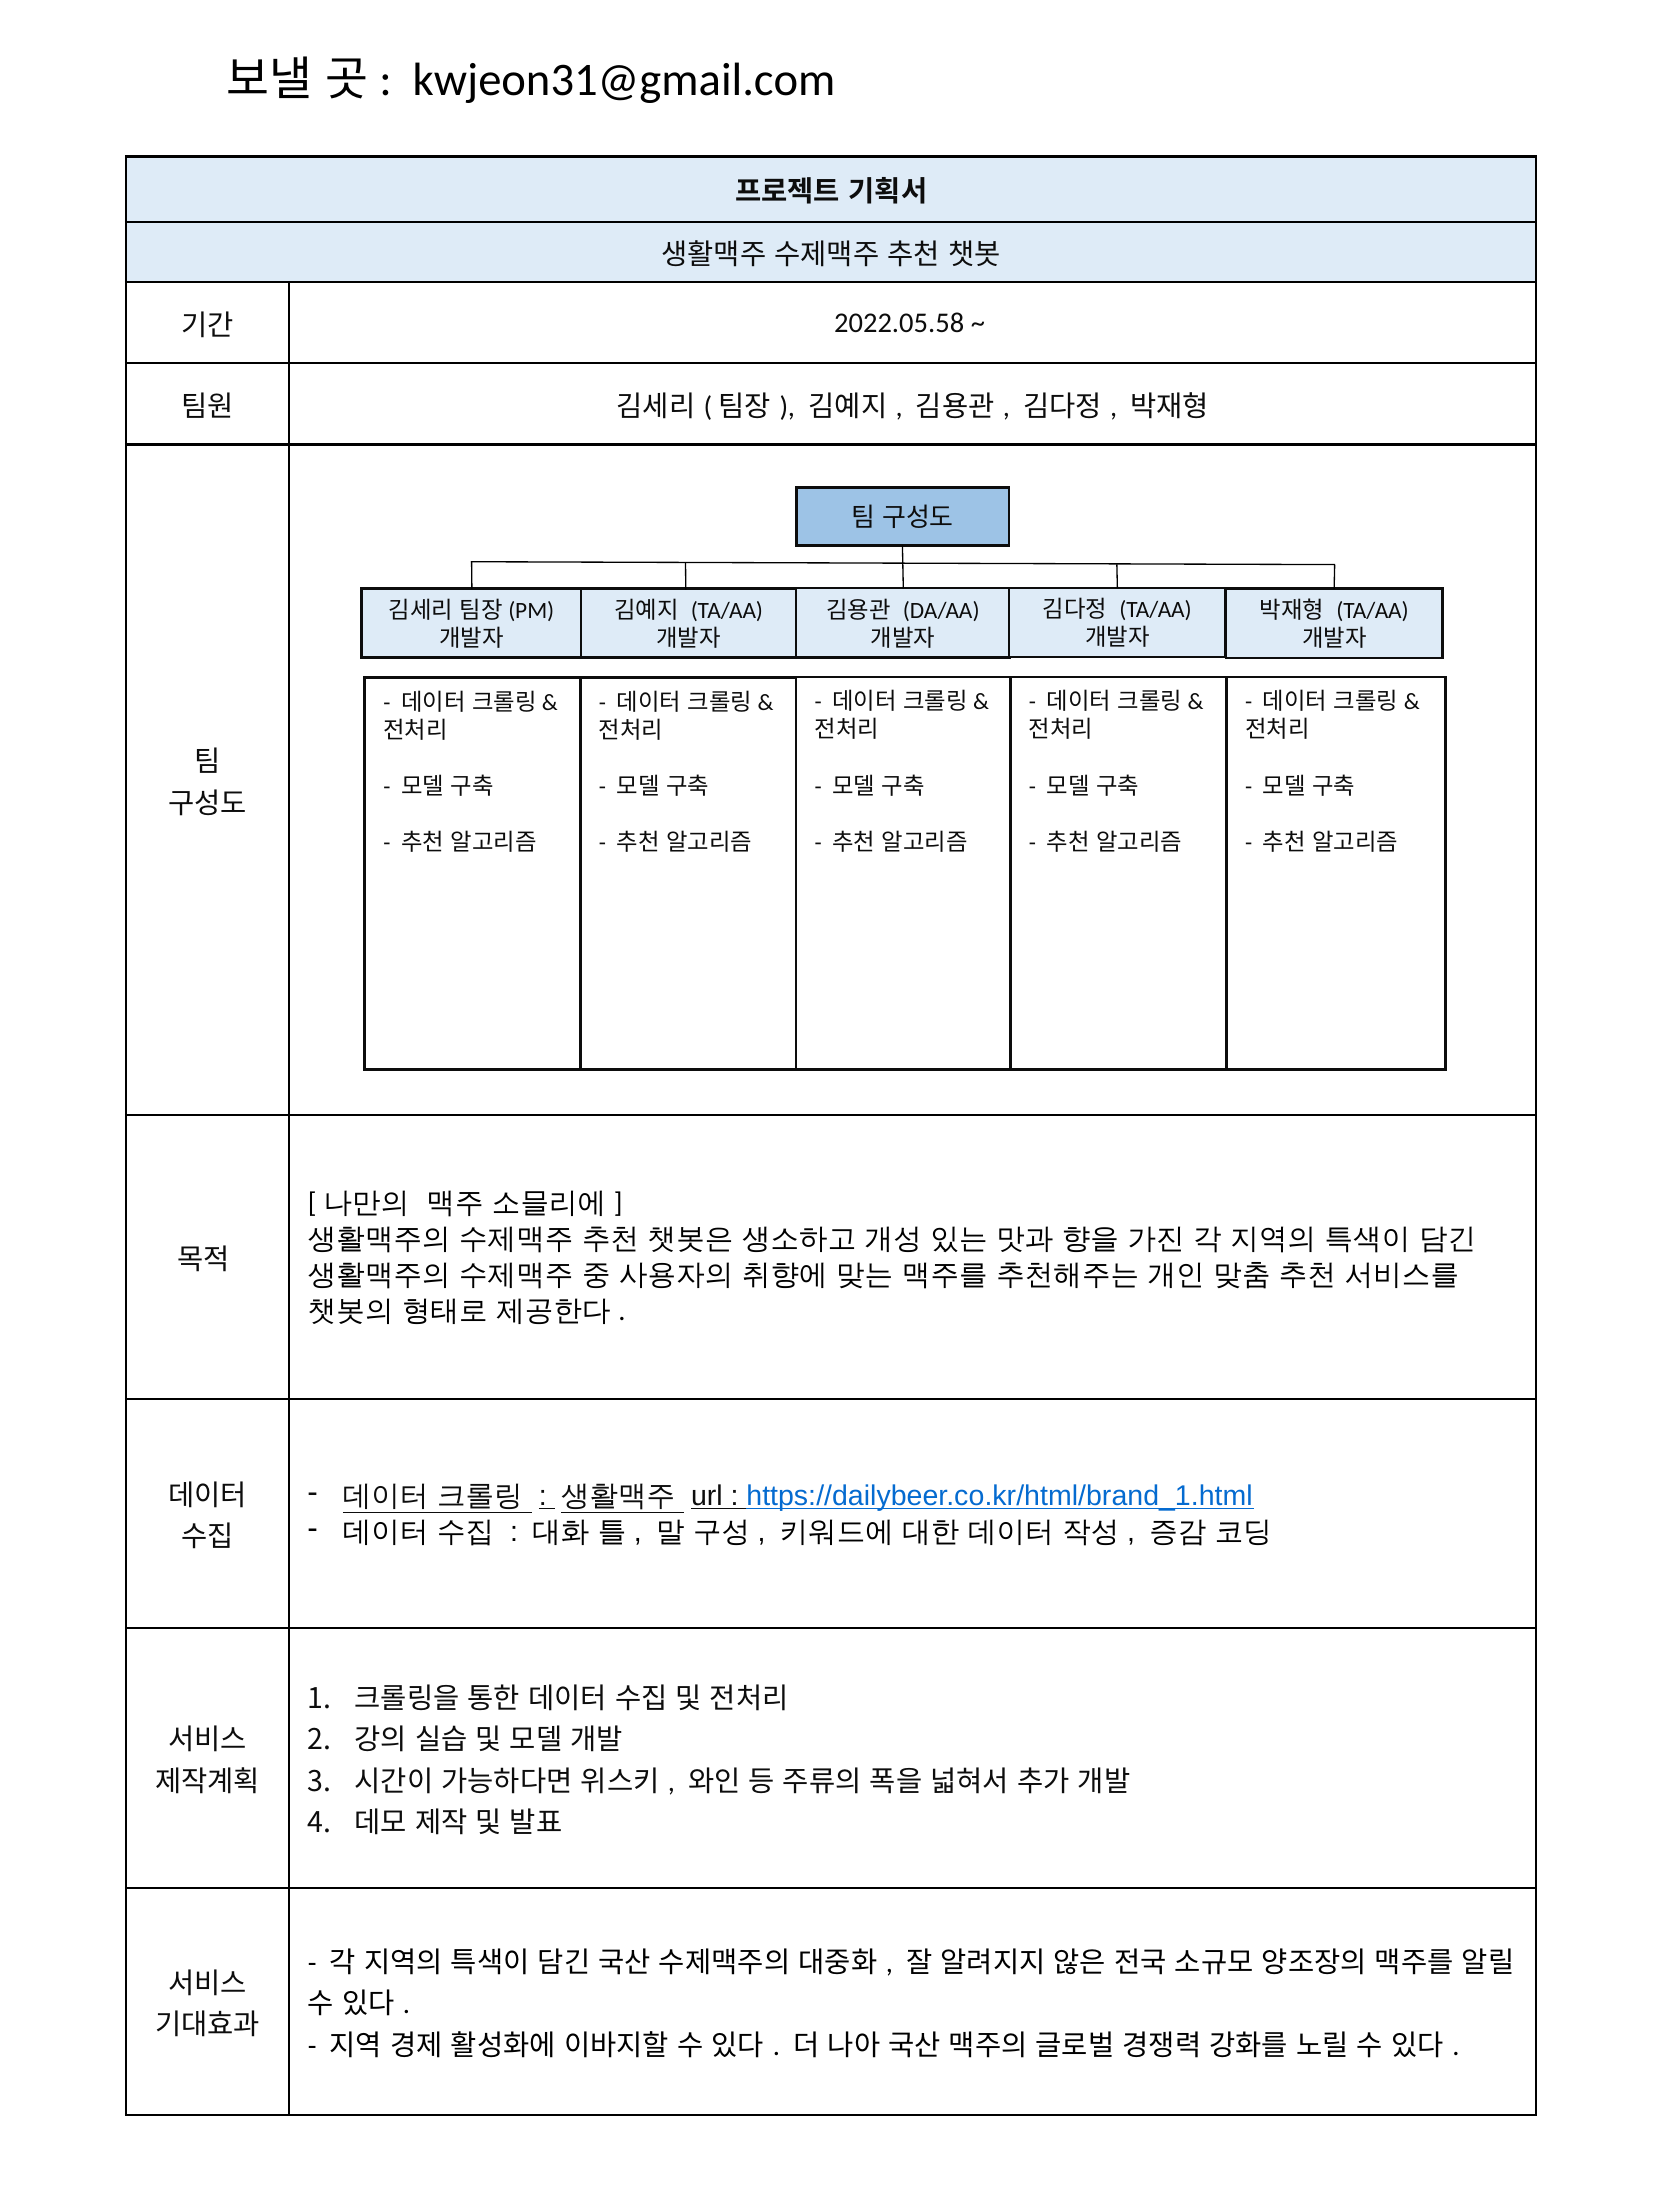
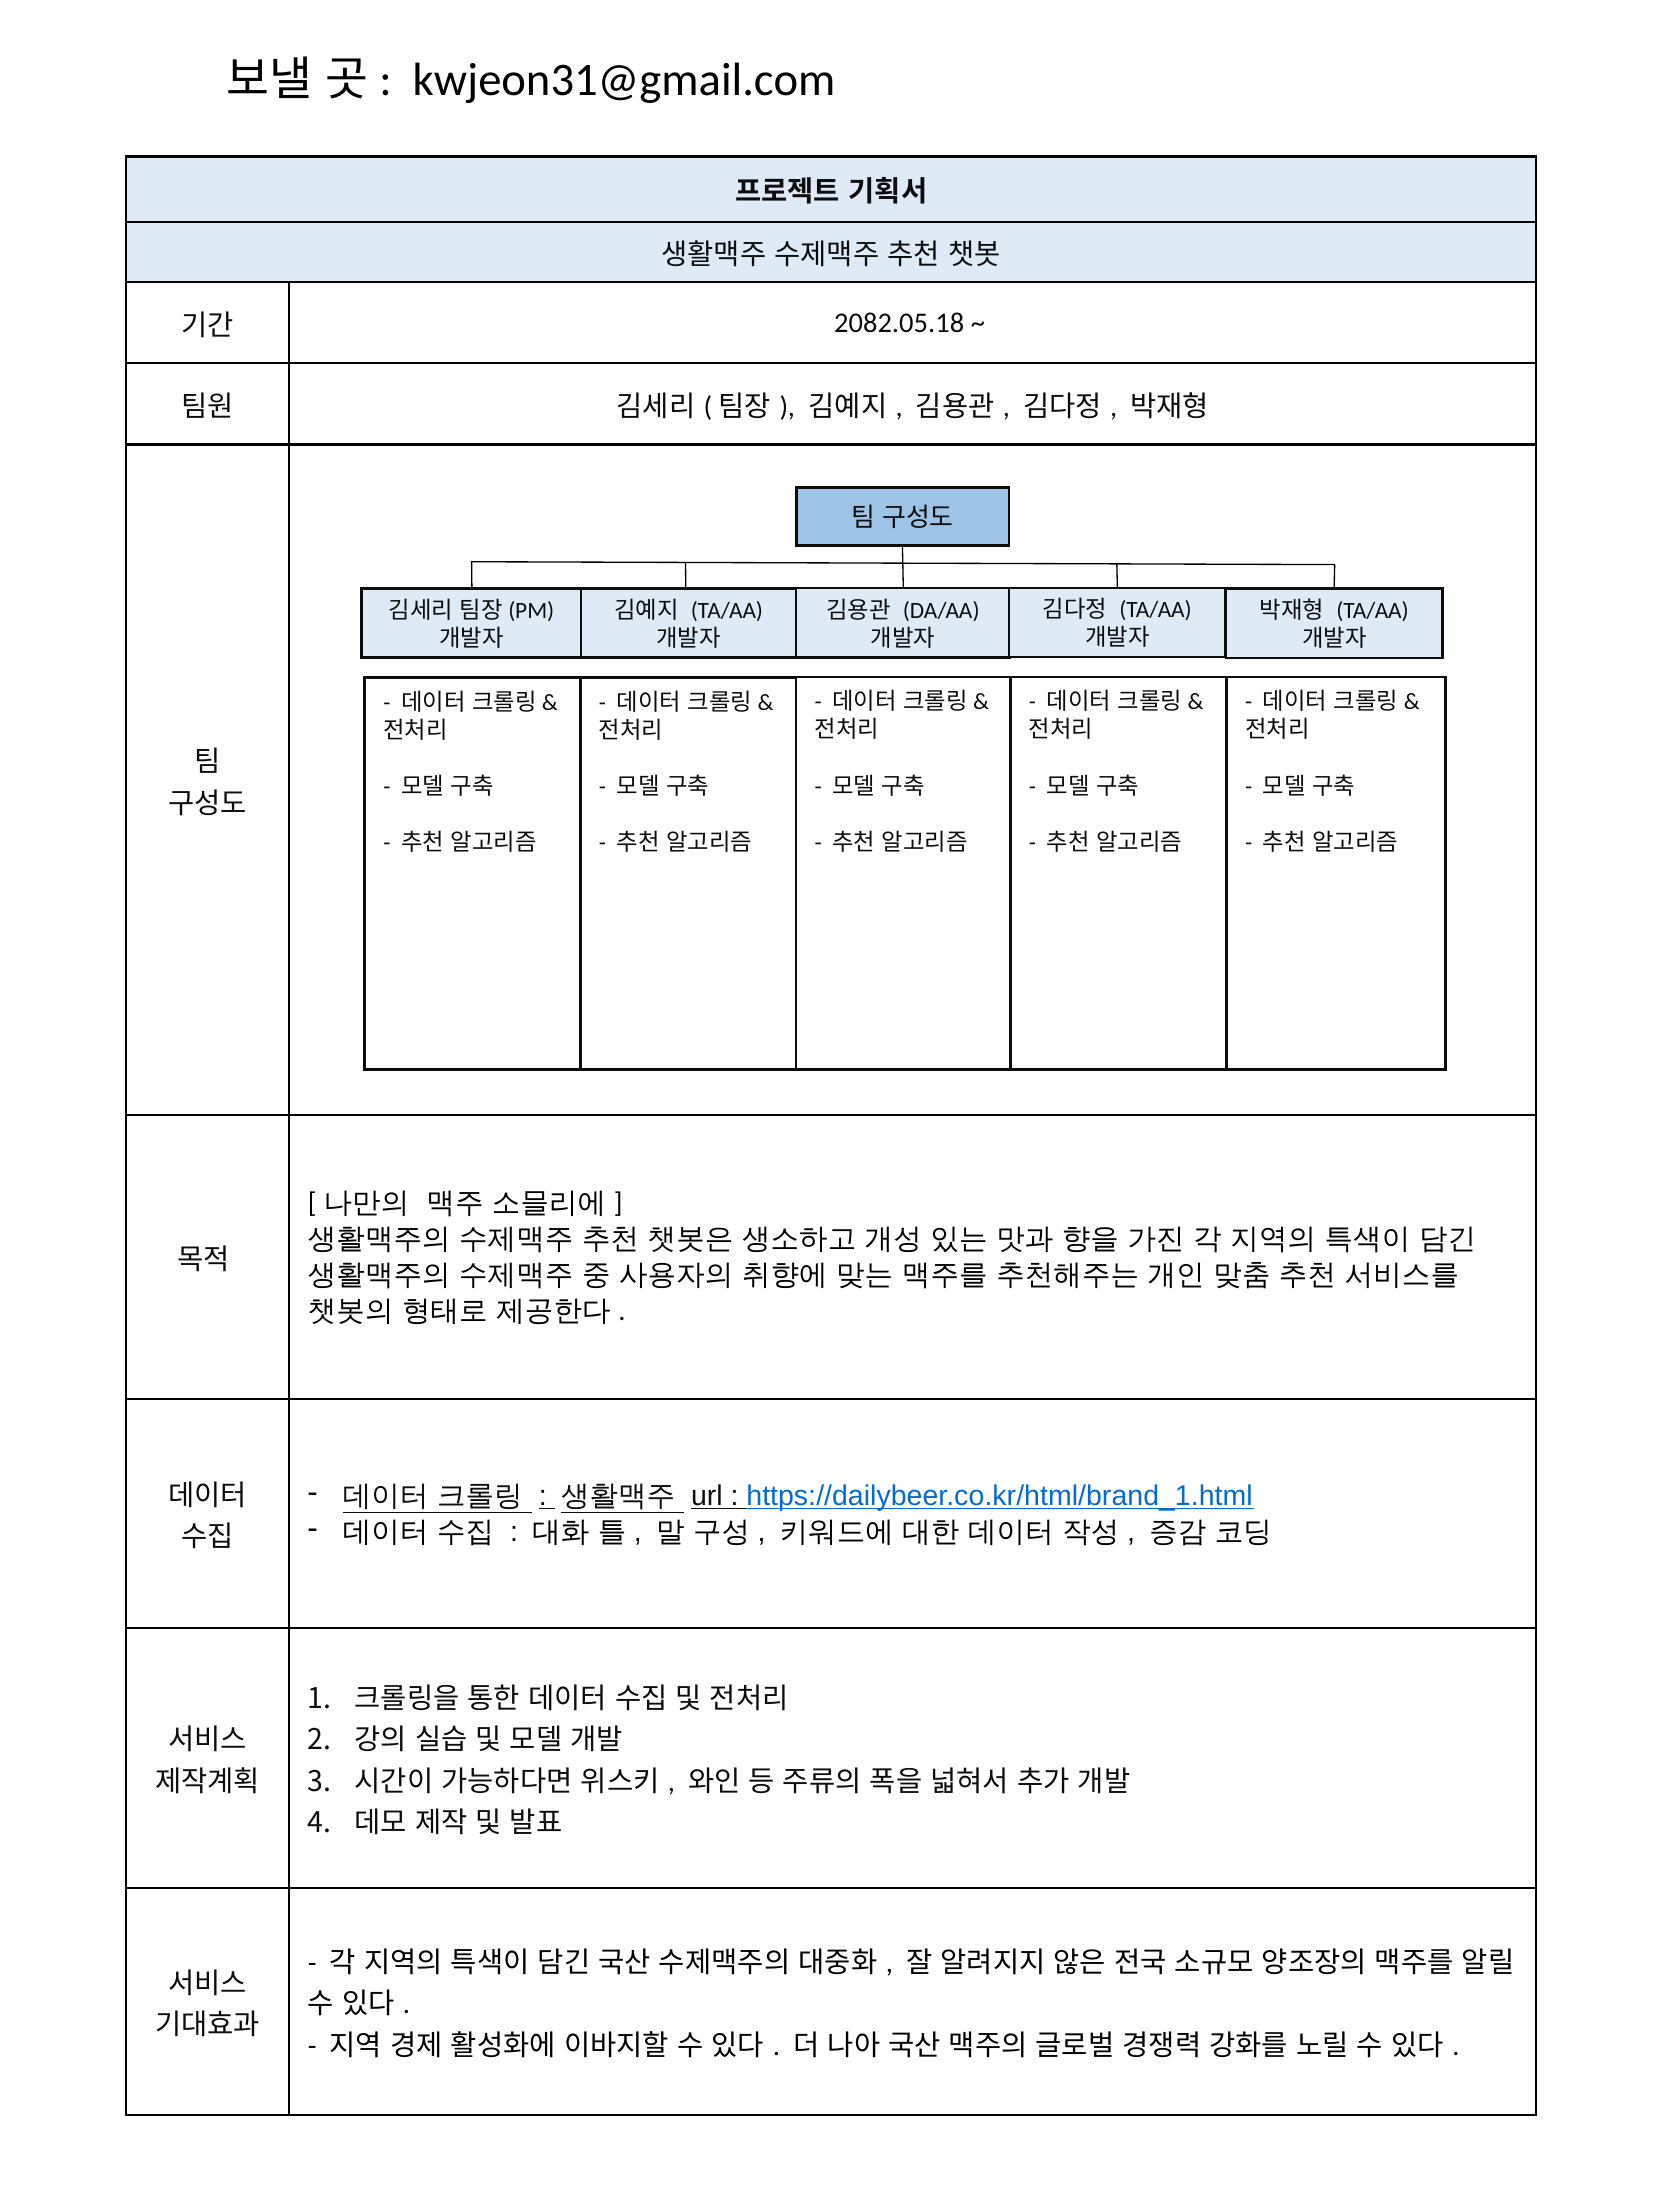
2022.05.58: 2022.05.58 -> 2082.05.18
